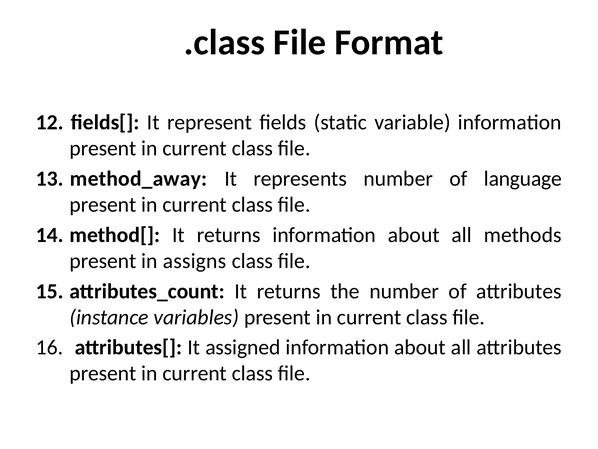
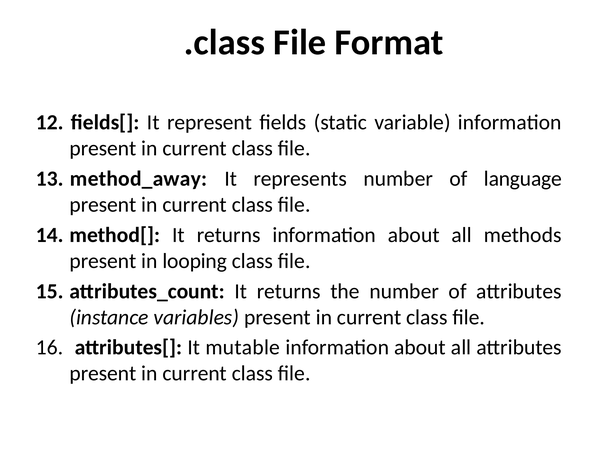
assigns: assigns -> looping
assigned: assigned -> mutable
